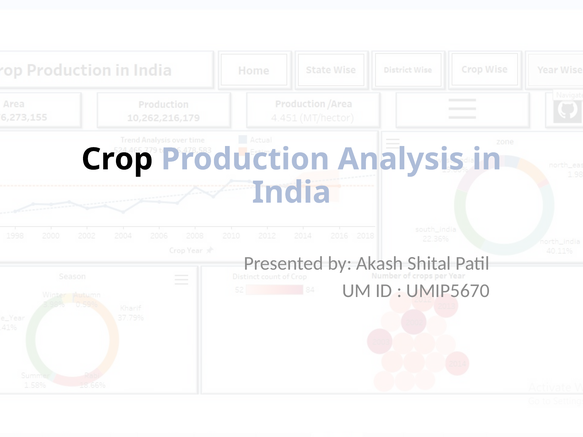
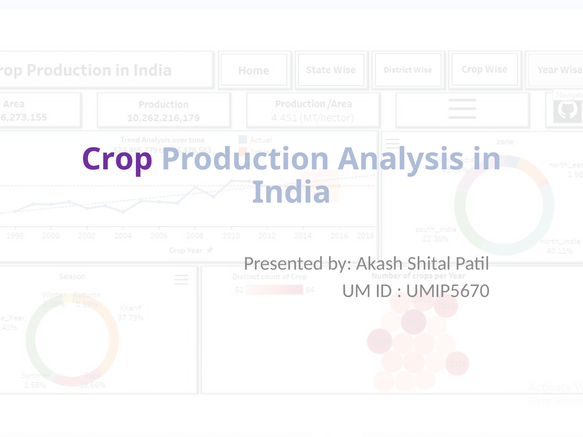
Crop colour: black -> purple
